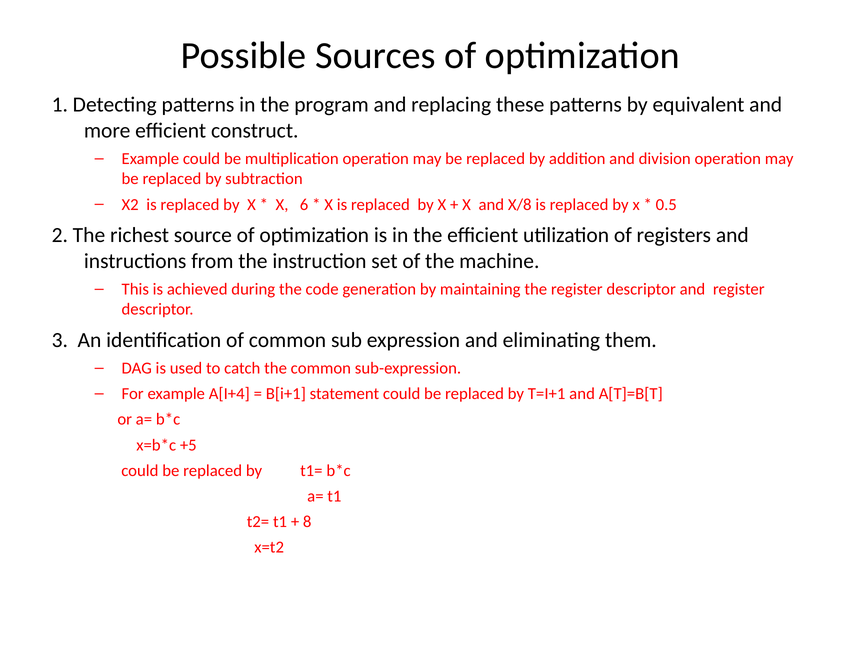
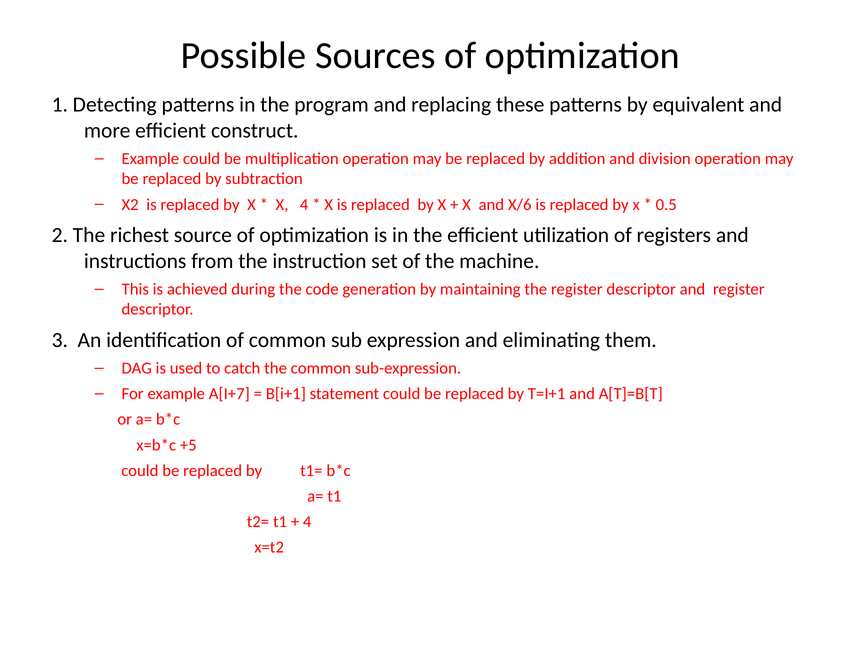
X 6: 6 -> 4
X/8: X/8 -> X/6
A[I+4: A[I+4 -> A[I+7
8 at (307, 522): 8 -> 4
